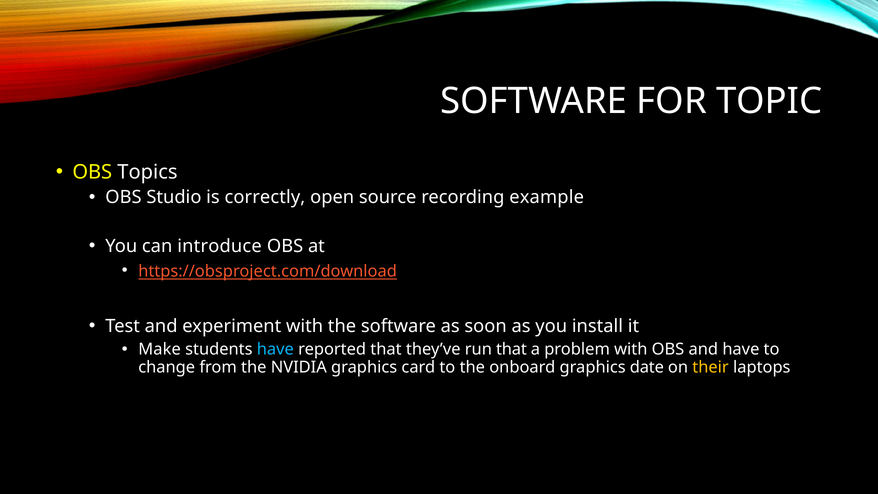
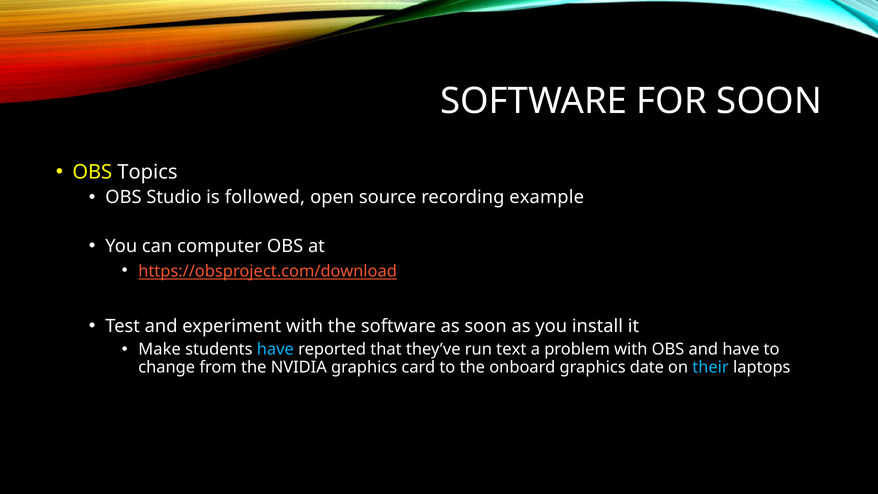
FOR TOPIC: TOPIC -> SOON
correctly: correctly -> followed
introduce: introduce -> computer
run that: that -> text
their colour: yellow -> light blue
